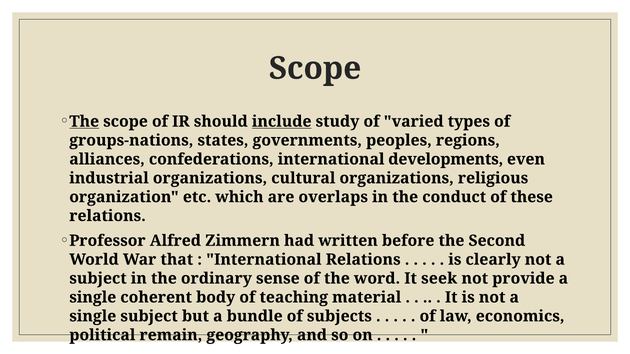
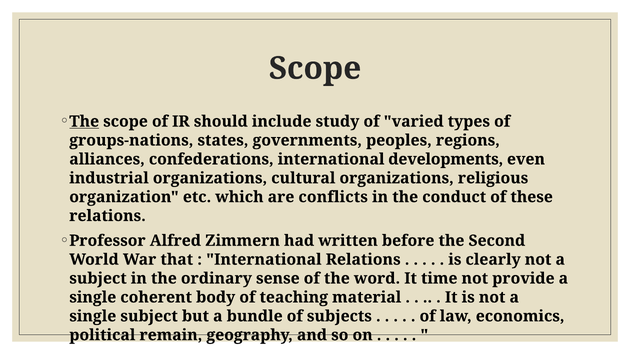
include underline: present -> none
overlaps: overlaps -> conflicts
seek: seek -> time
